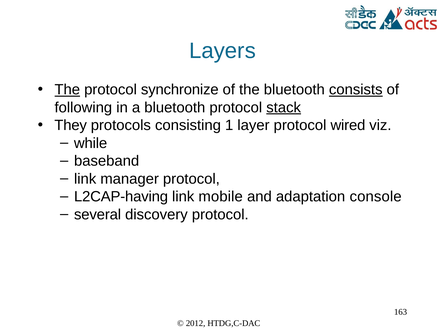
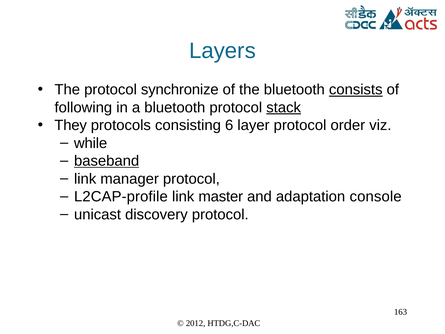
The at (67, 90) underline: present -> none
1: 1 -> 6
wired: wired -> order
baseband underline: none -> present
L2CAP-having: L2CAP-having -> L2CAP-profile
mobile: mobile -> master
several: several -> unicast
